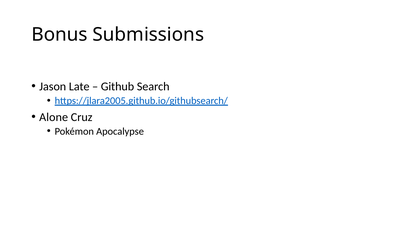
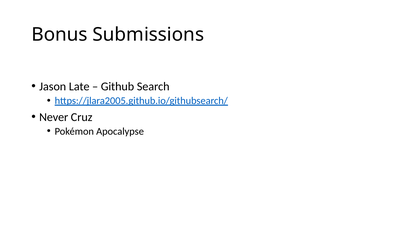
Alone: Alone -> Never
